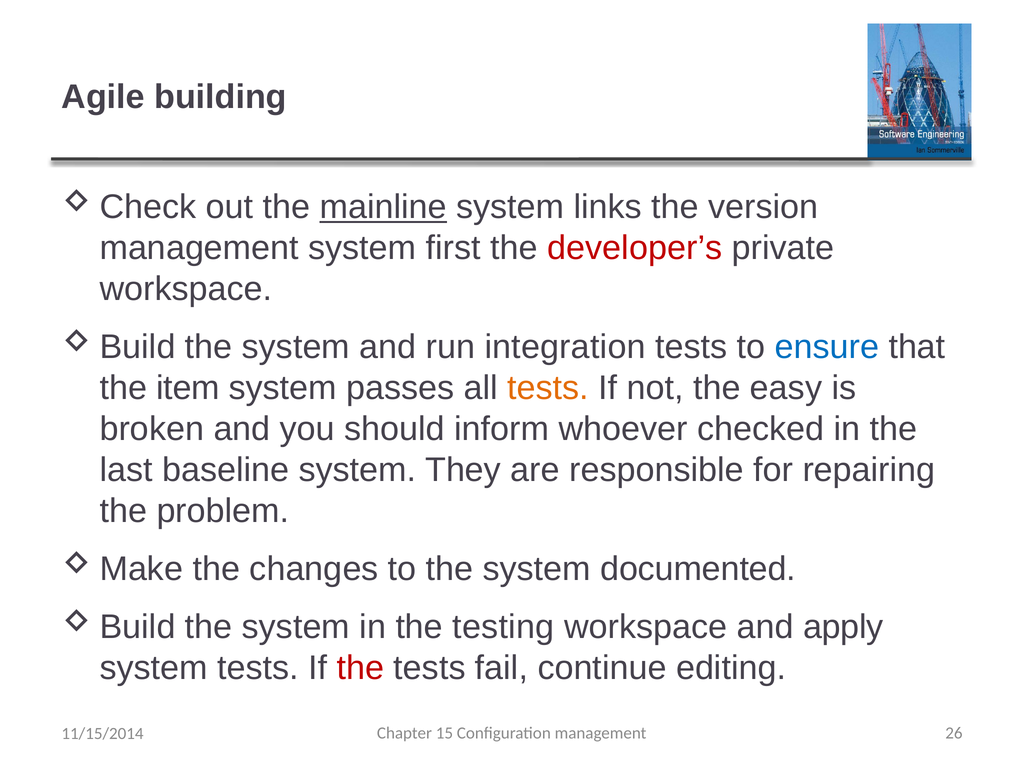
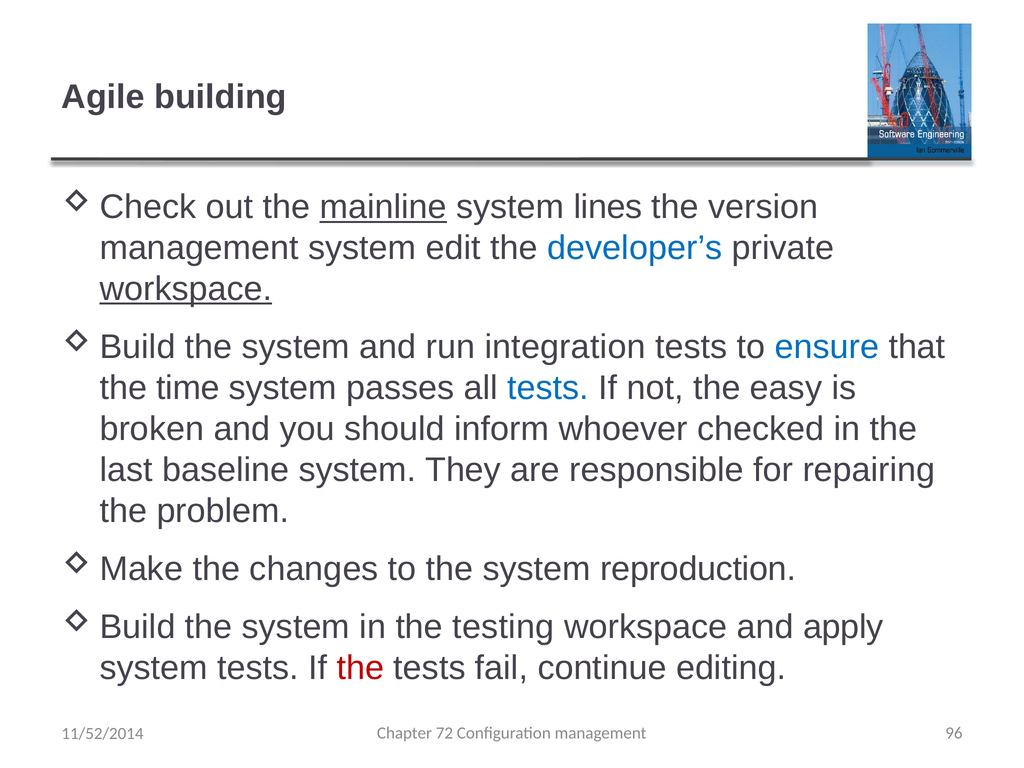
links: links -> lines
first: first -> edit
developer’s colour: red -> blue
workspace at (186, 289) underline: none -> present
item: item -> time
tests at (548, 388) colour: orange -> blue
documented: documented -> reproduction
15: 15 -> 72
26: 26 -> 96
11/15/2014: 11/15/2014 -> 11/52/2014
